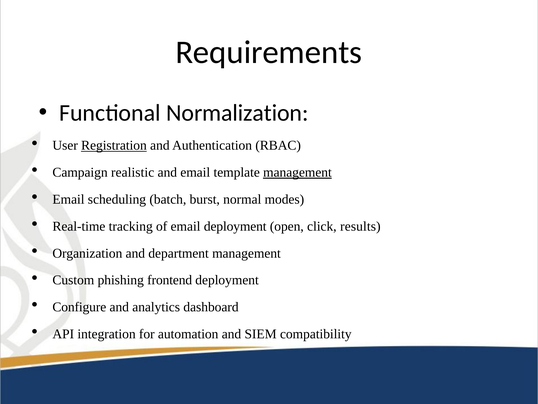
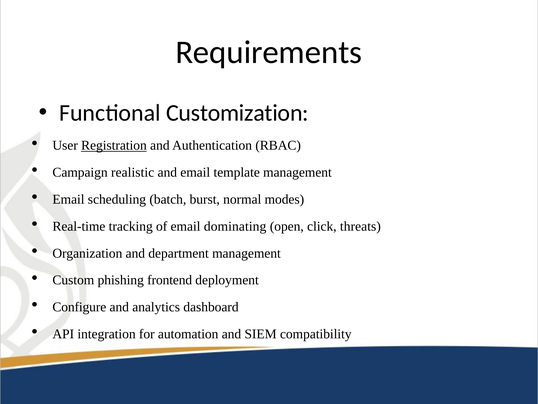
Normalization: Normalization -> Customization
management at (297, 172) underline: present -> none
email deployment: deployment -> dominating
results: results -> threats
